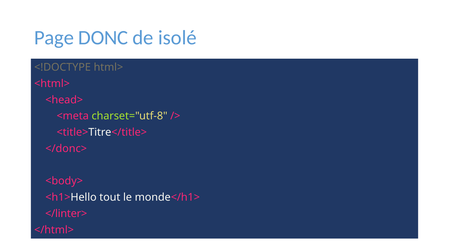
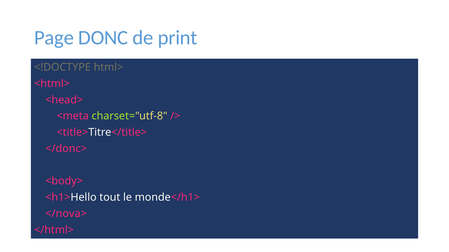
isolé: isolé -> print
</linter>: </linter> -> </nova>
